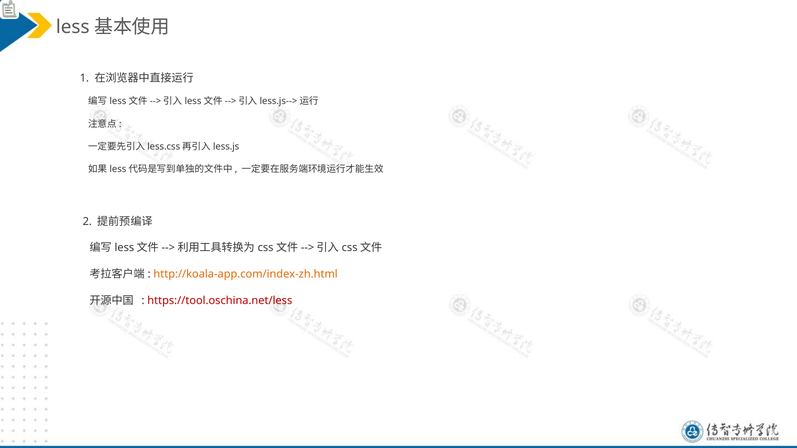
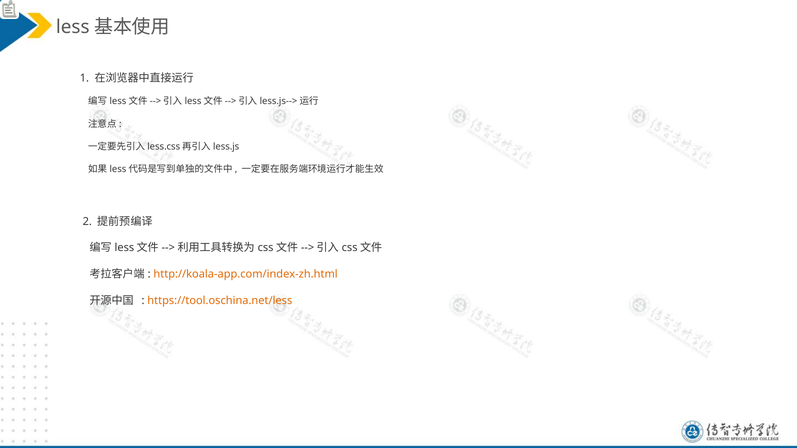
https://tool.oschina.net/less colour: red -> orange
